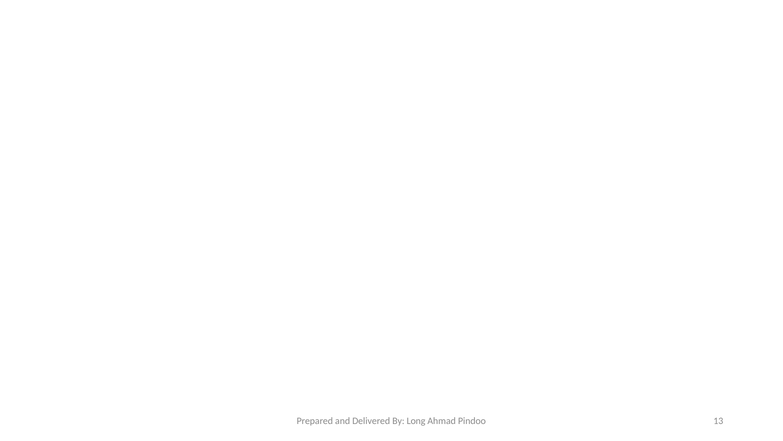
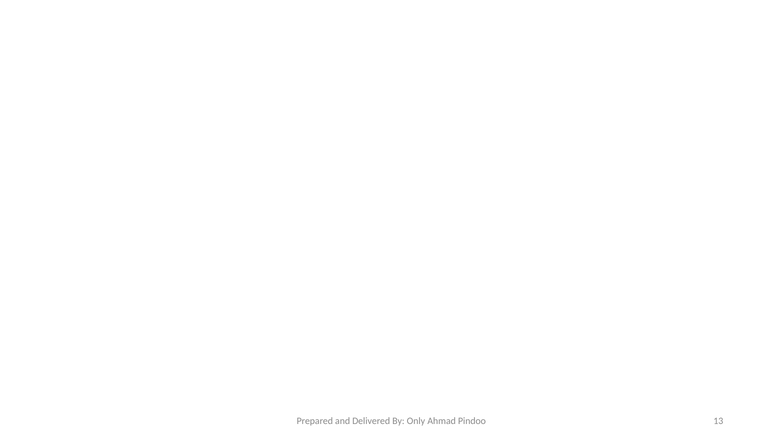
Long: Long -> Only
